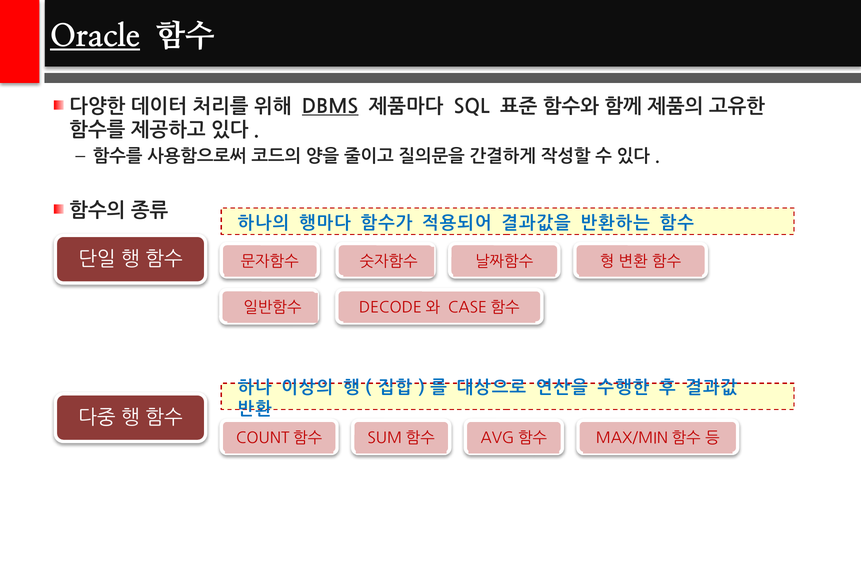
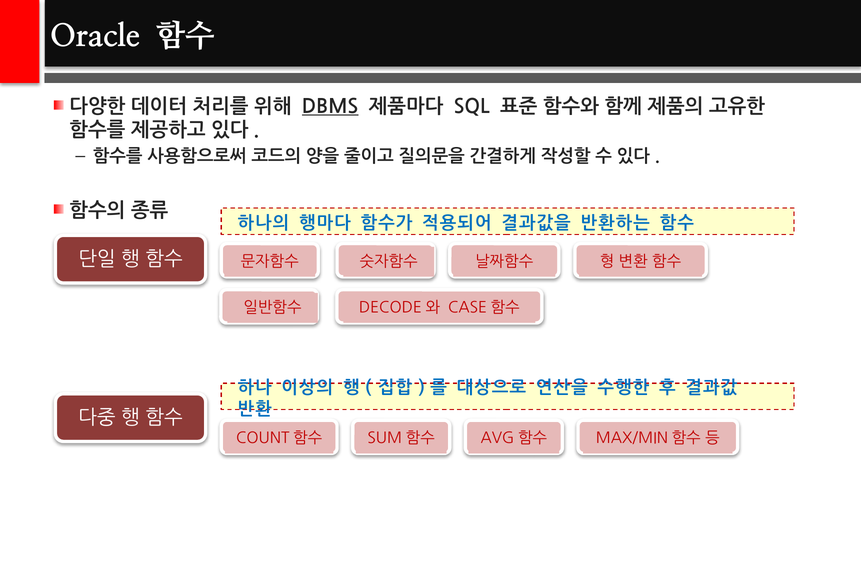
Oracle underline: present -> none
